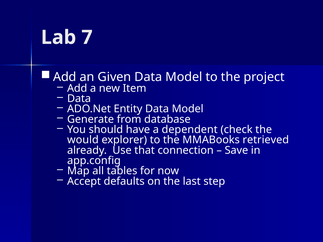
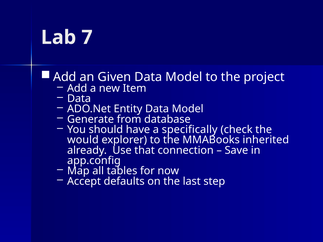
dependent: dependent -> specifically
retrieved: retrieved -> inherited
